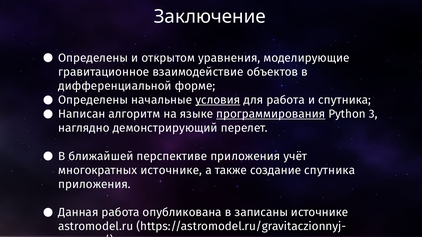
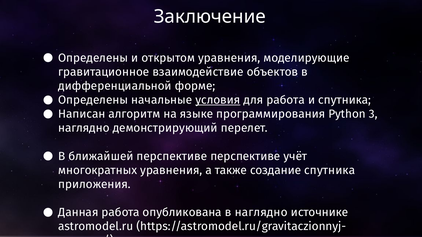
программирования underline: present -> none
перспективе приложения: приложения -> перспективе
многократных источнике: источнике -> уравнения
в записаны: записаны -> наглядно
